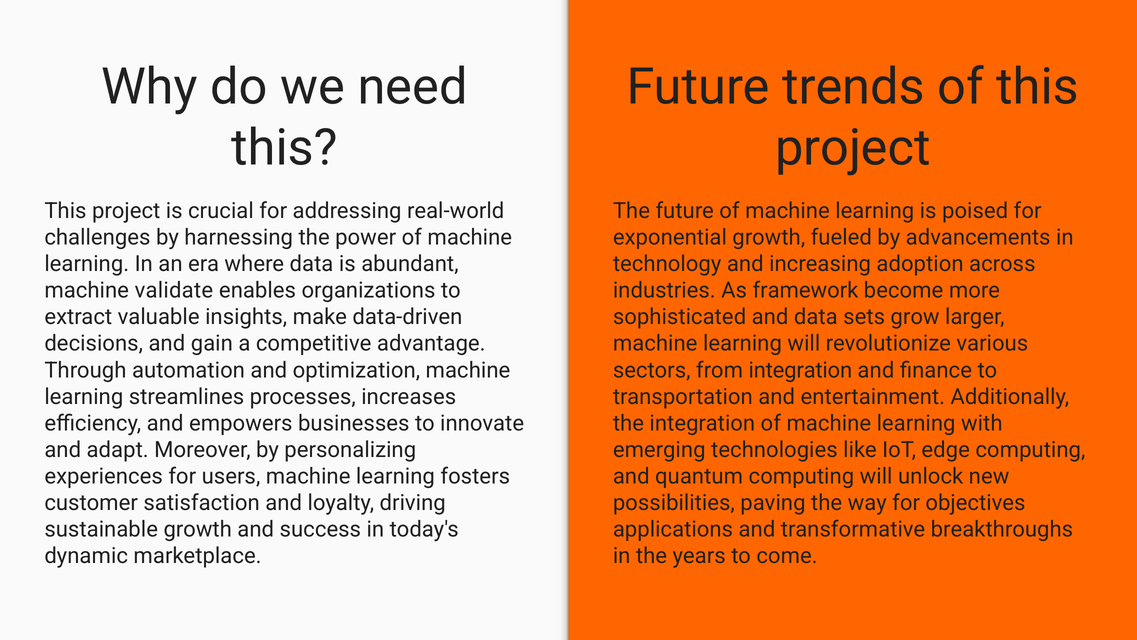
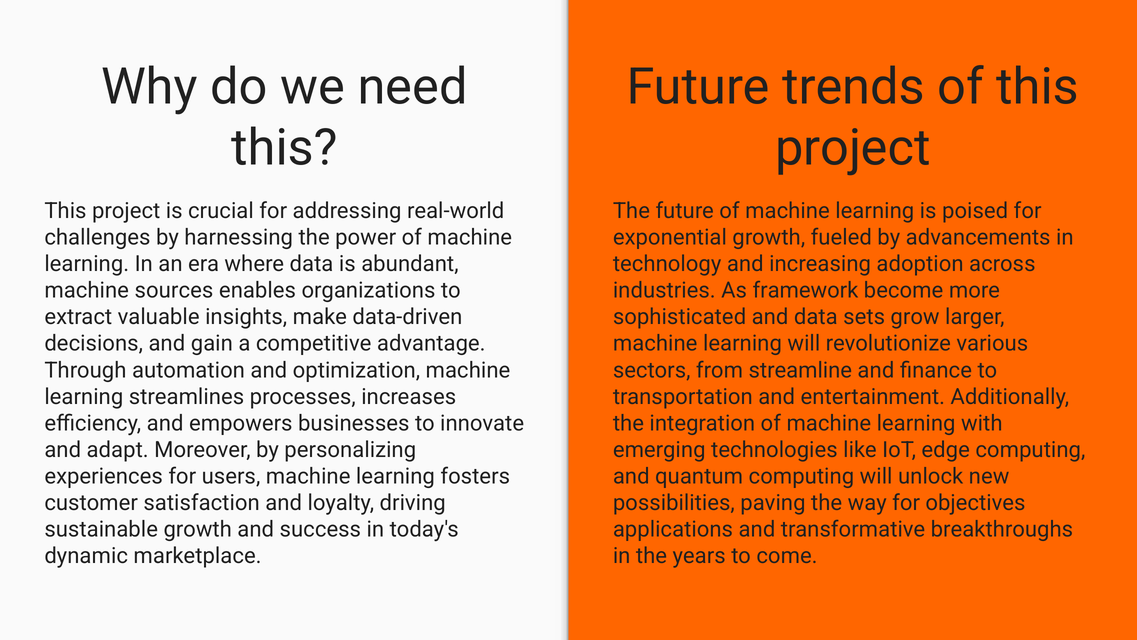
validate: validate -> sources
from integration: integration -> streamline
